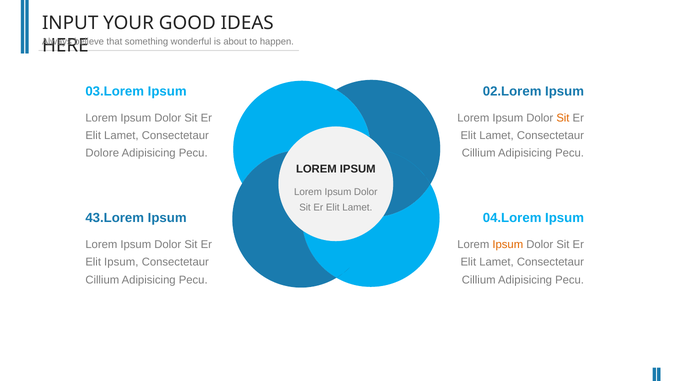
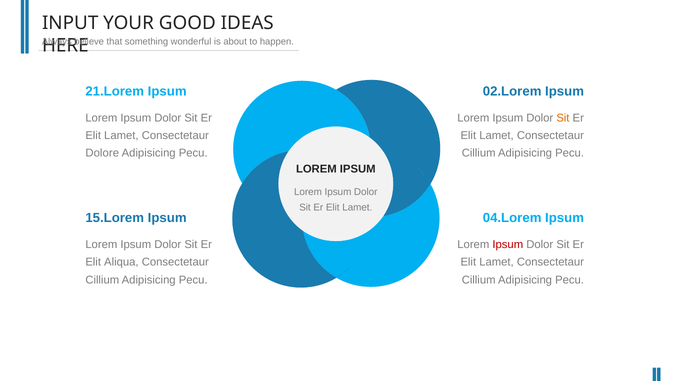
03.Lorem: 03.Lorem -> 21.Lorem
43.Lorem: 43.Lorem -> 15.Lorem
Ipsum at (508, 245) colour: orange -> red
Elit Ipsum: Ipsum -> Aliqua
